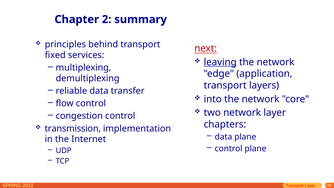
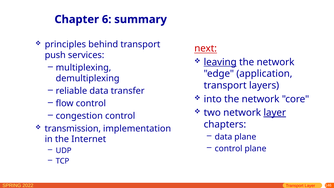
2: 2 -> 6
fixed: fixed -> push
layer at (275, 113) underline: none -> present
